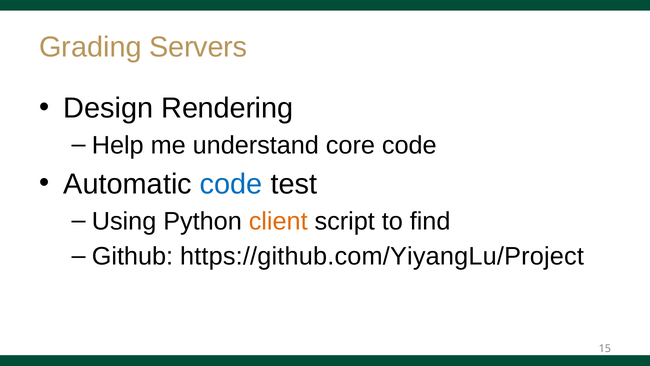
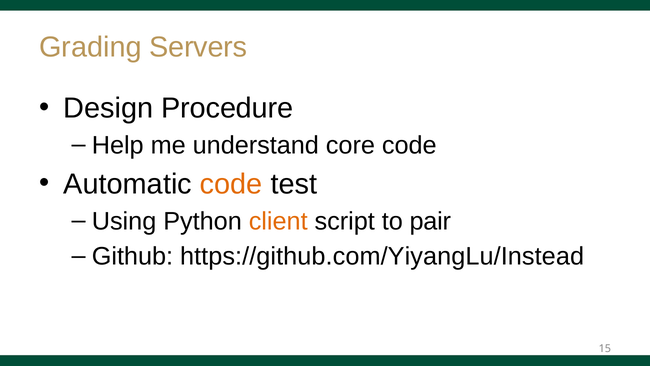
Rendering: Rendering -> Procedure
code at (231, 184) colour: blue -> orange
find: find -> pair
https://github.com/YiyangLu/Project: https://github.com/YiyangLu/Project -> https://github.com/YiyangLu/Instead
